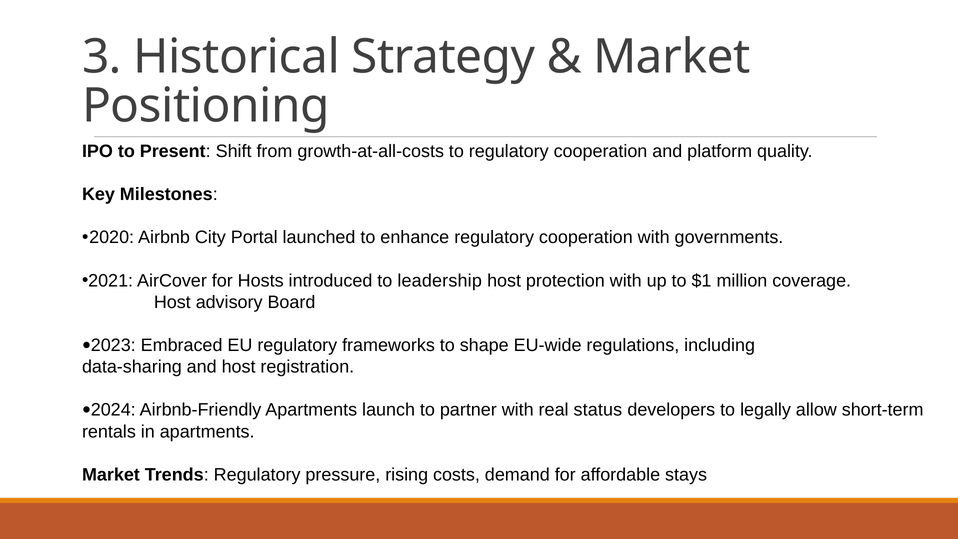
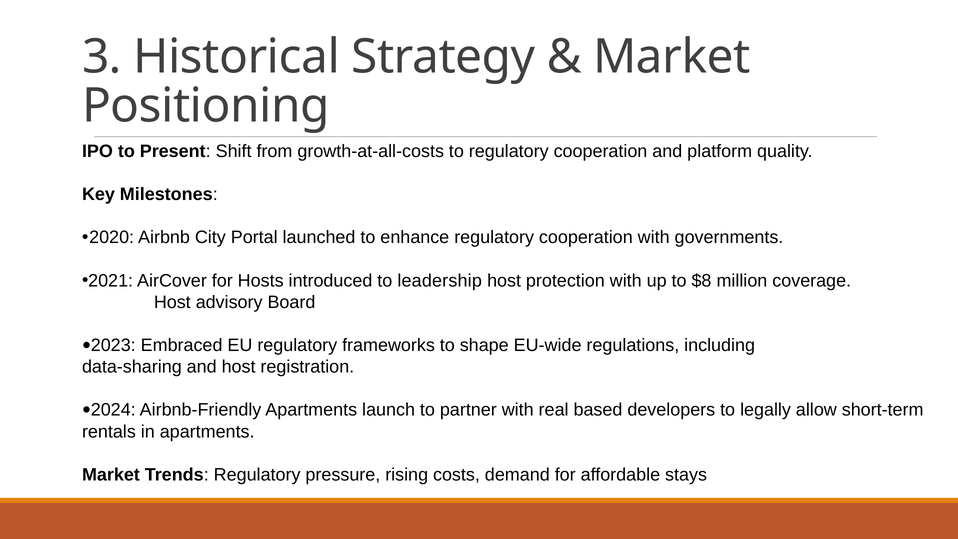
$1: $1 -> $8
status: status -> based
